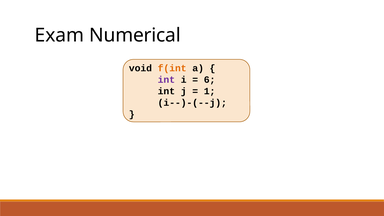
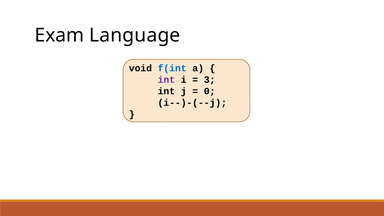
Numerical: Numerical -> Language
f(int colour: orange -> blue
6: 6 -> 3
1: 1 -> 0
